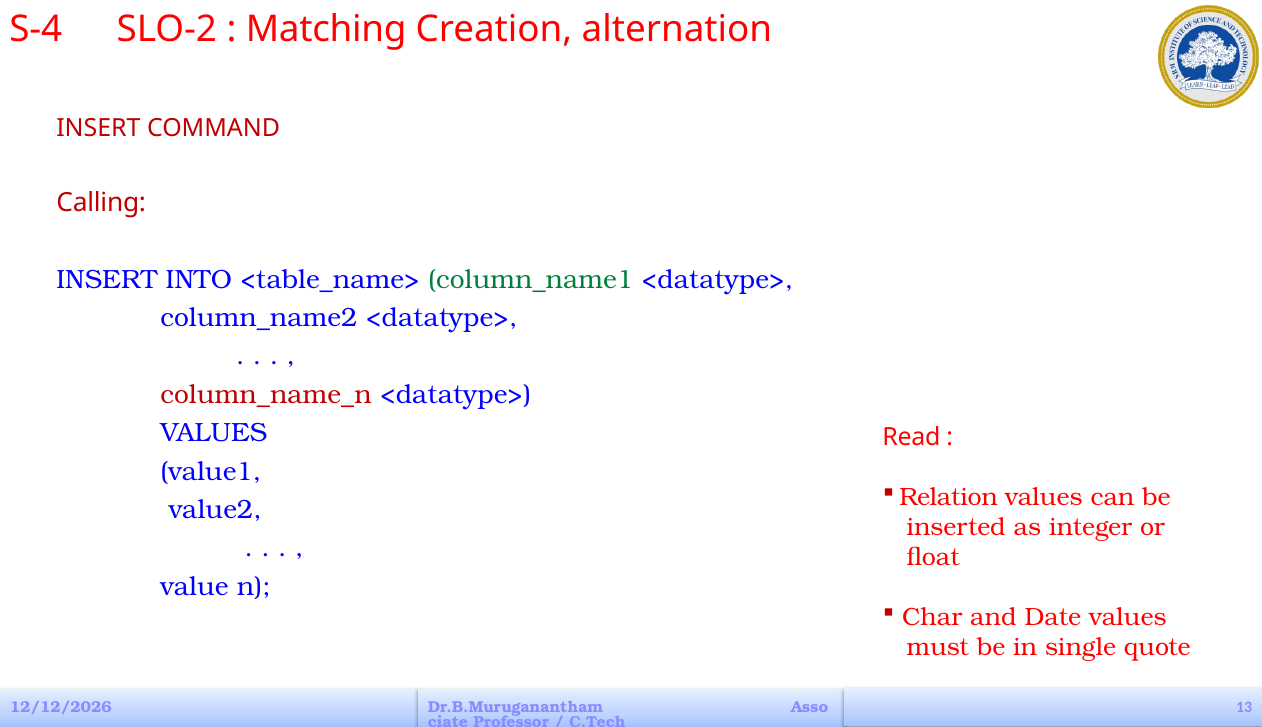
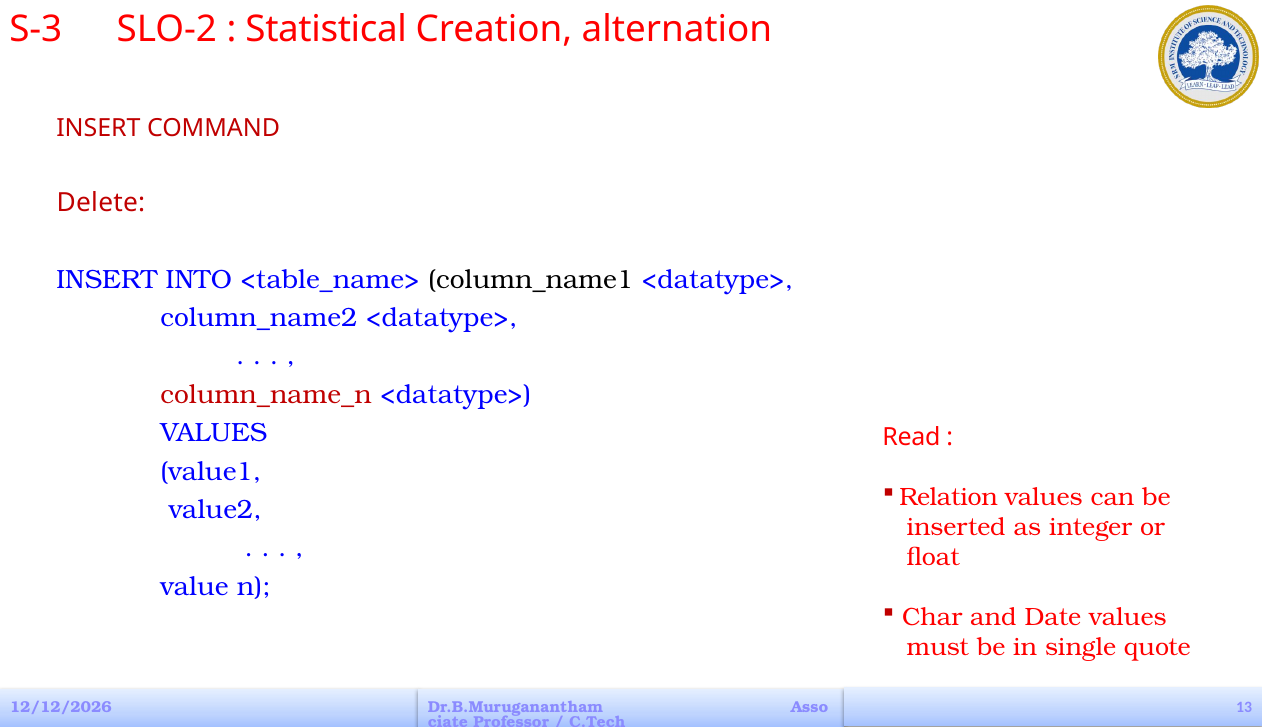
S-4: S-4 -> S-3
Matching: Matching -> Statistical
Calling: Calling -> Delete
column_name1 colour: green -> black
